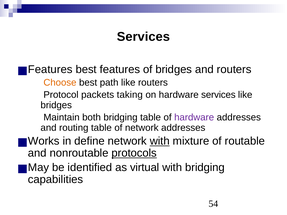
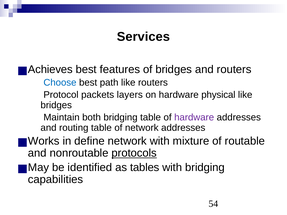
Features at (50, 70): Features -> Achieves
Choose colour: orange -> blue
taking: taking -> layers
hardware services: services -> physical
with at (160, 141) underline: present -> none
virtual: virtual -> tables
